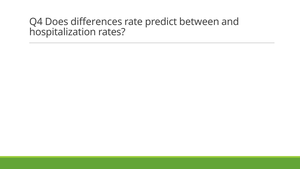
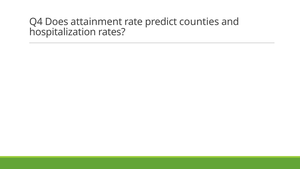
differences: differences -> attainment
between: between -> counties
